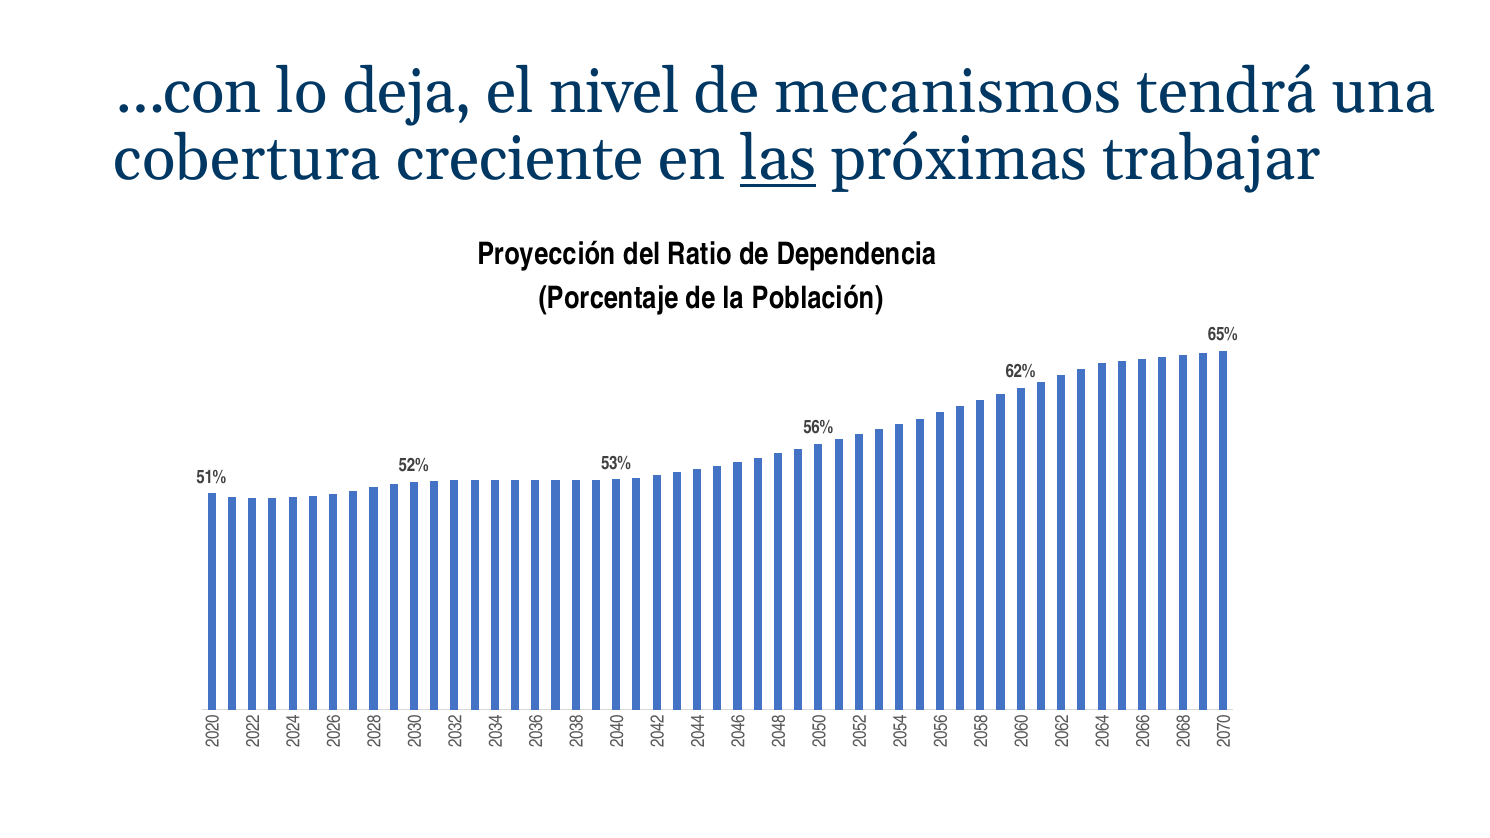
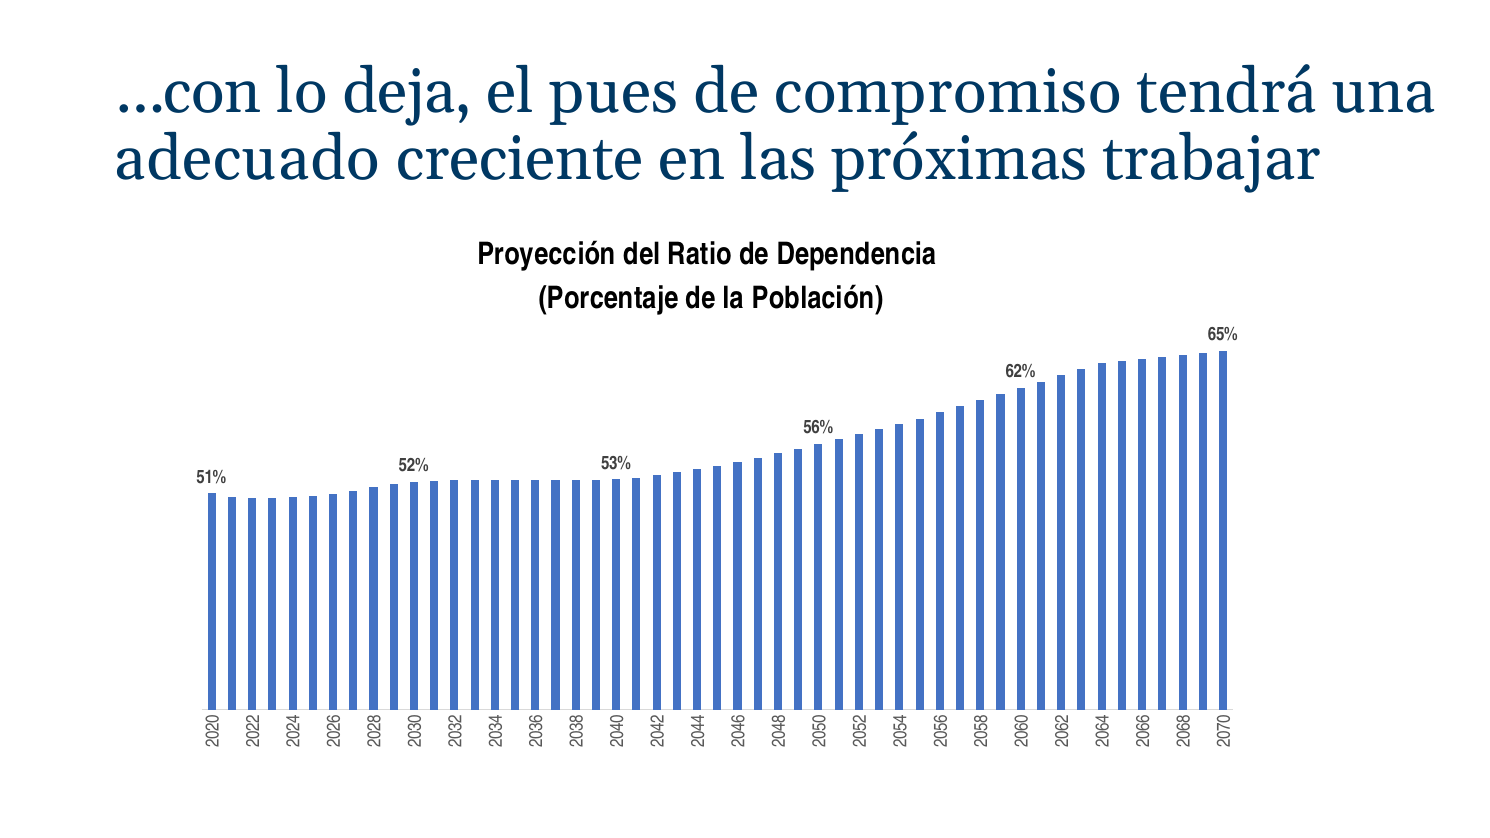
nivel: nivel -> pues
mecanismos: mecanismos -> compromiso
cobertura: cobertura -> adecuado
las underline: present -> none
